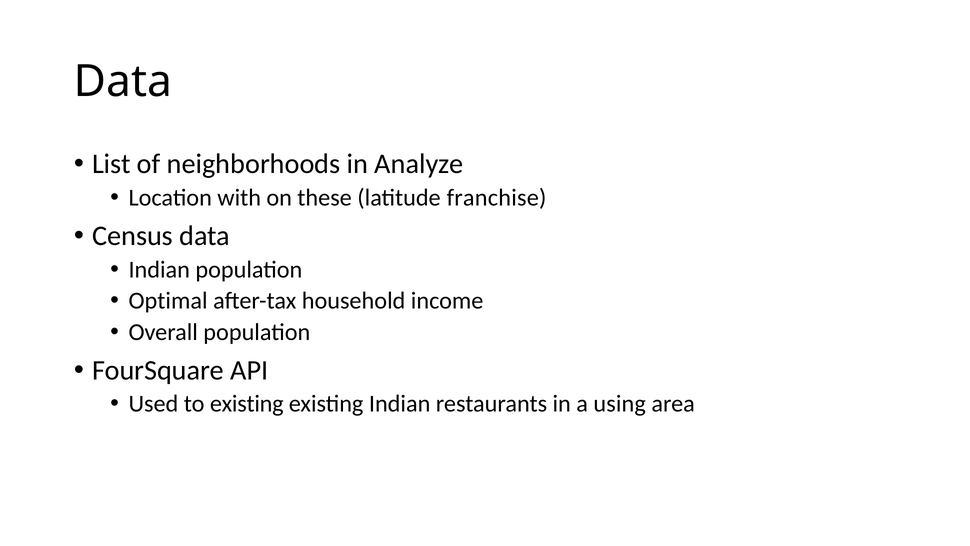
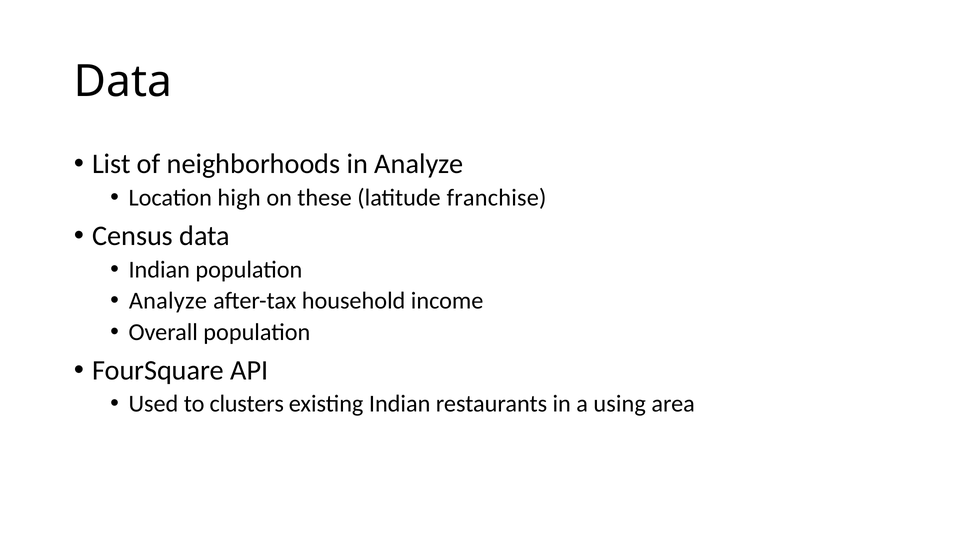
with: with -> high
Optimal at (168, 301): Optimal -> Analyze
to existing: existing -> clusters
